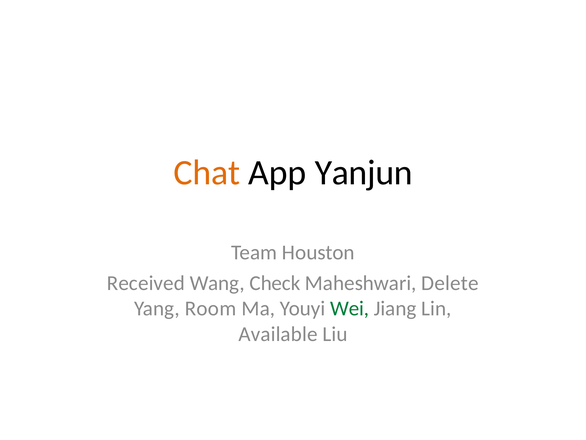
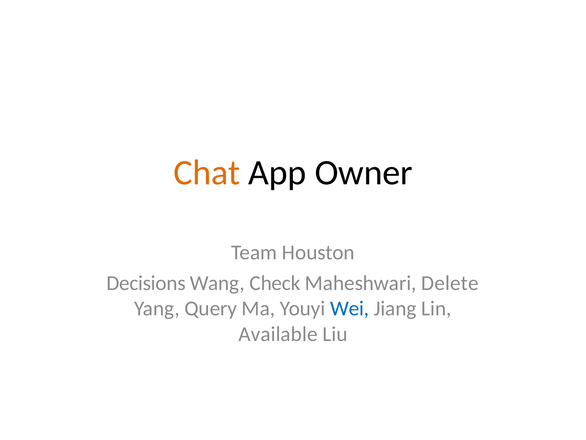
Yanjun: Yanjun -> Owner
Received: Received -> Decisions
Room: Room -> Query
Wei colour: green -> blue
